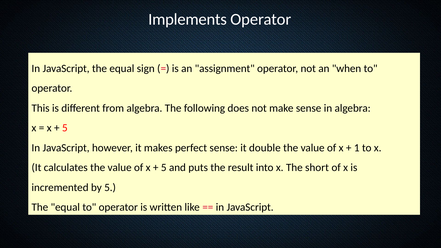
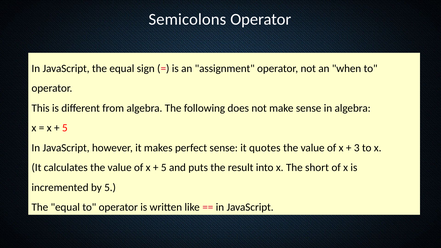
Implements: Implements -> Semicolons
double: double -> quotes
1: 1 -> 3
